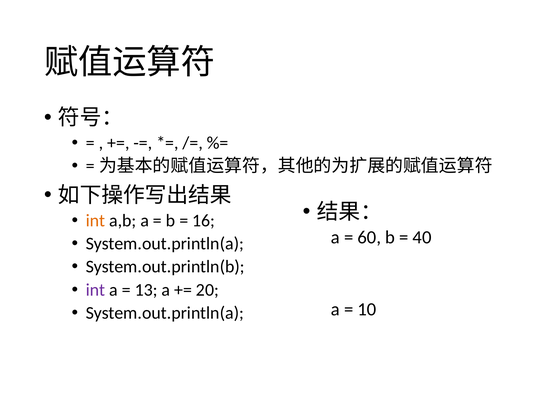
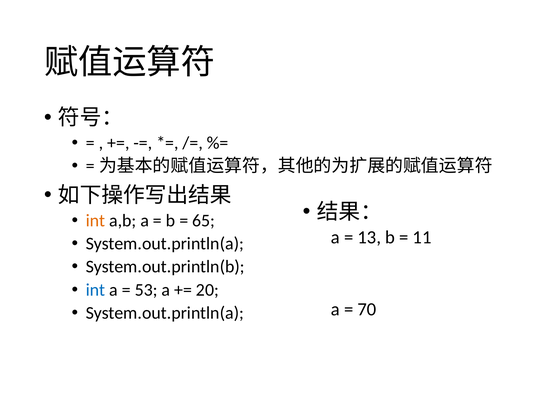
16: 16 -> 65
60: 60 -> 13
40: 40 -> 11
int at (96, 290) colour: purple -> blue
13: 13 -> 53
10: 10 -> 70
